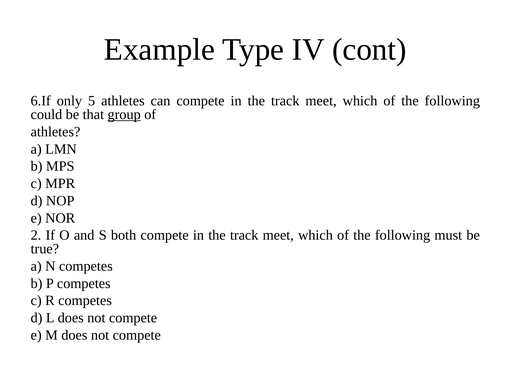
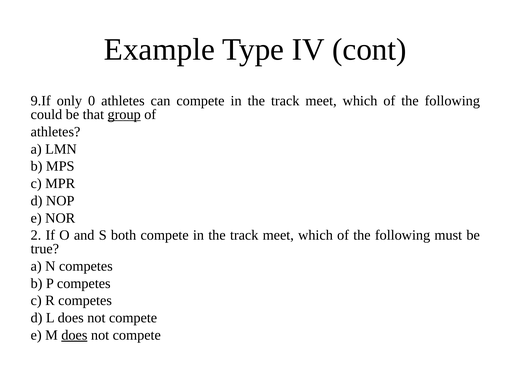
6.If: 6.If -> 9.If
5: 5 -> 0
does at (74, 335) underline: none -> present
